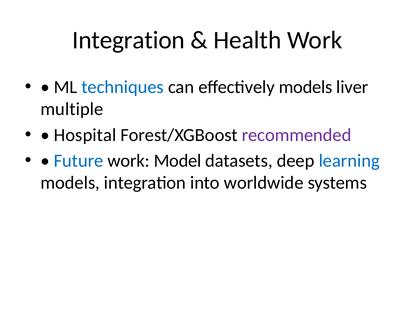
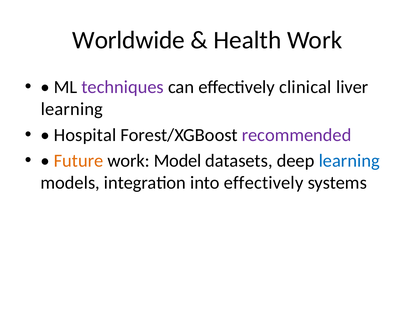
Integration at (129, 40): Integration -> Worldwide
techniques colour: blue -> purple
effectively models: models -> clinical
multiple at (72, 109): multiple -> learning
Future colour: blue -> orange
into worldwide: worldwide -> effectively
